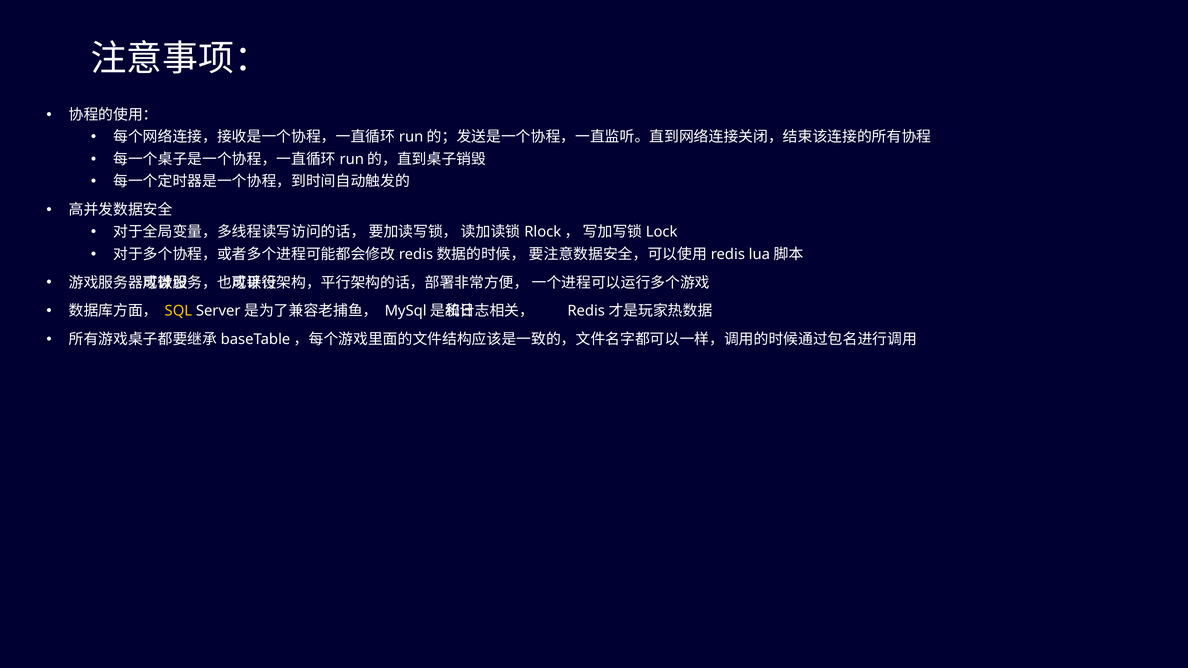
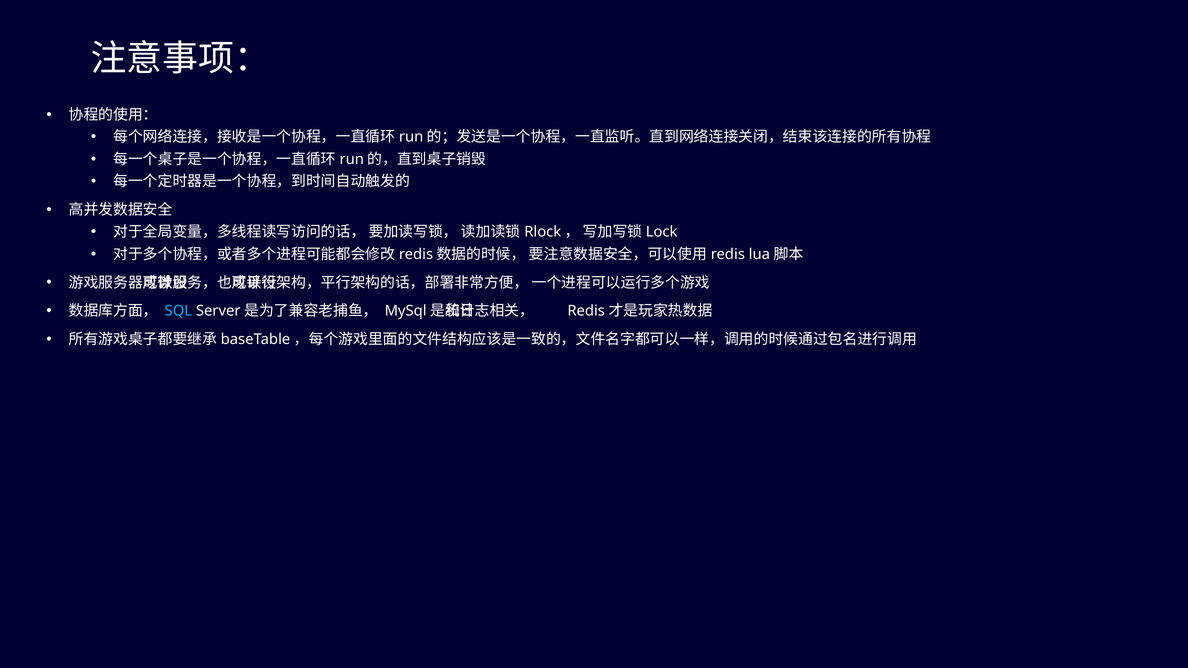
SQL colour: yellow -> light blue
